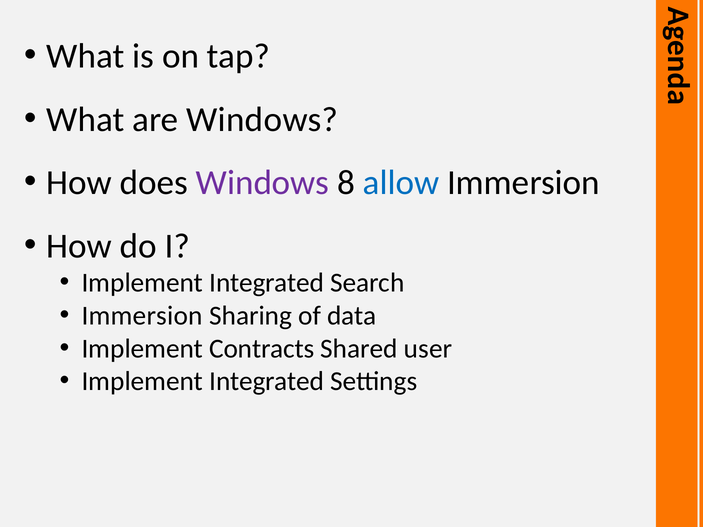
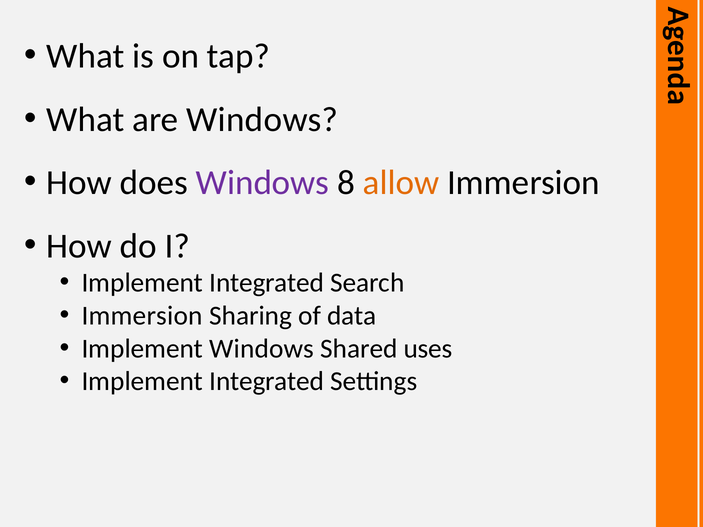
allow colour: blue -> orange
Implement Contracts: Contracts -> Windows
user: user -> uses
